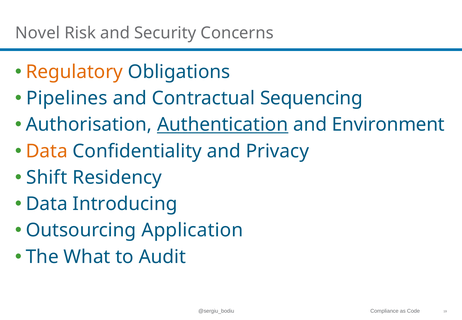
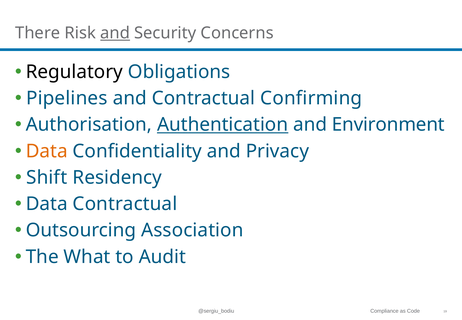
Novel: Novel -> There
and at (115, 33) underline: none -> present
Regulatory colour: orange -> black
Sequencing: Sequencing -> Confirming
Data Introducing: Introducing -> Contractual
Application: Application -> Association
